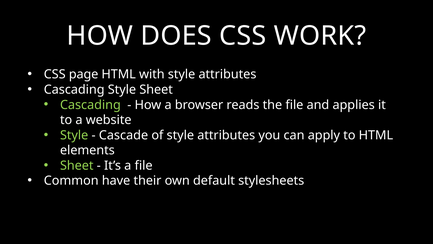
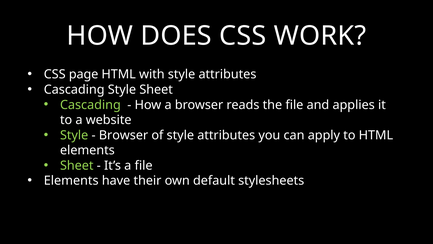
Cascade at (124, 135): Cascade -> Browser
Common at (71, 180): Common -> Elements
